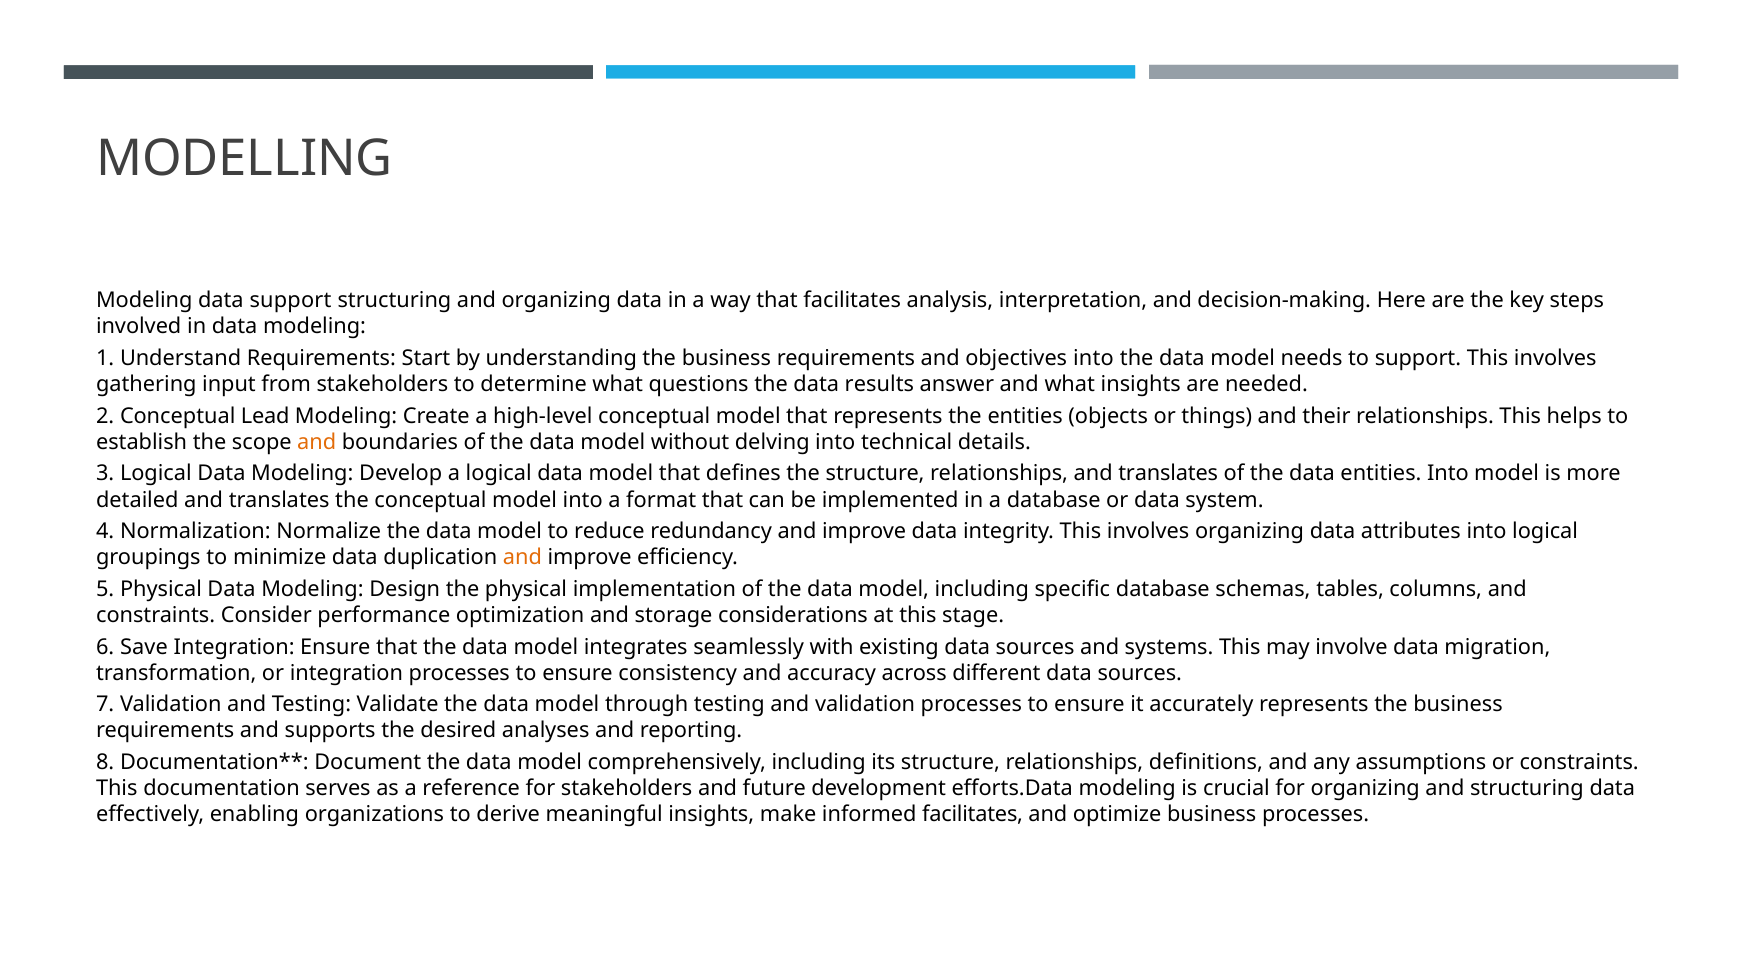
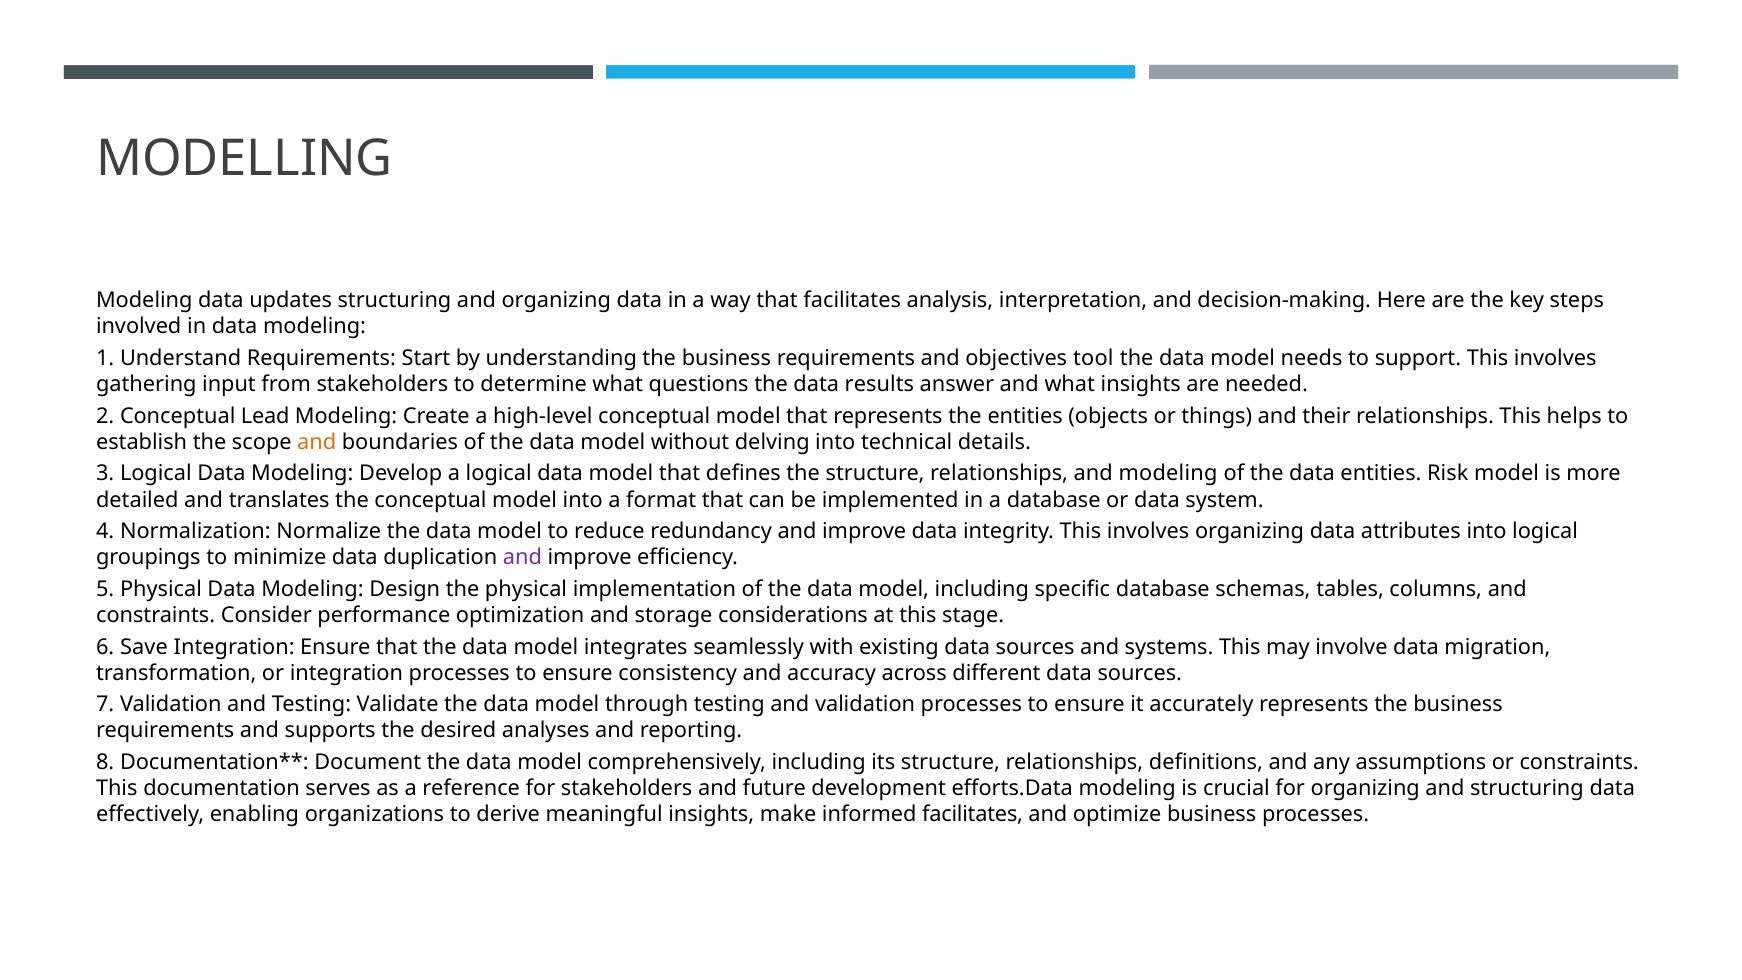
data support: support -> updates
objectives into: into -> tool
relationships and translates: translates -> modeling
entities Into: Into -> Risk
and at (522, 558) colour: orange -> purple
